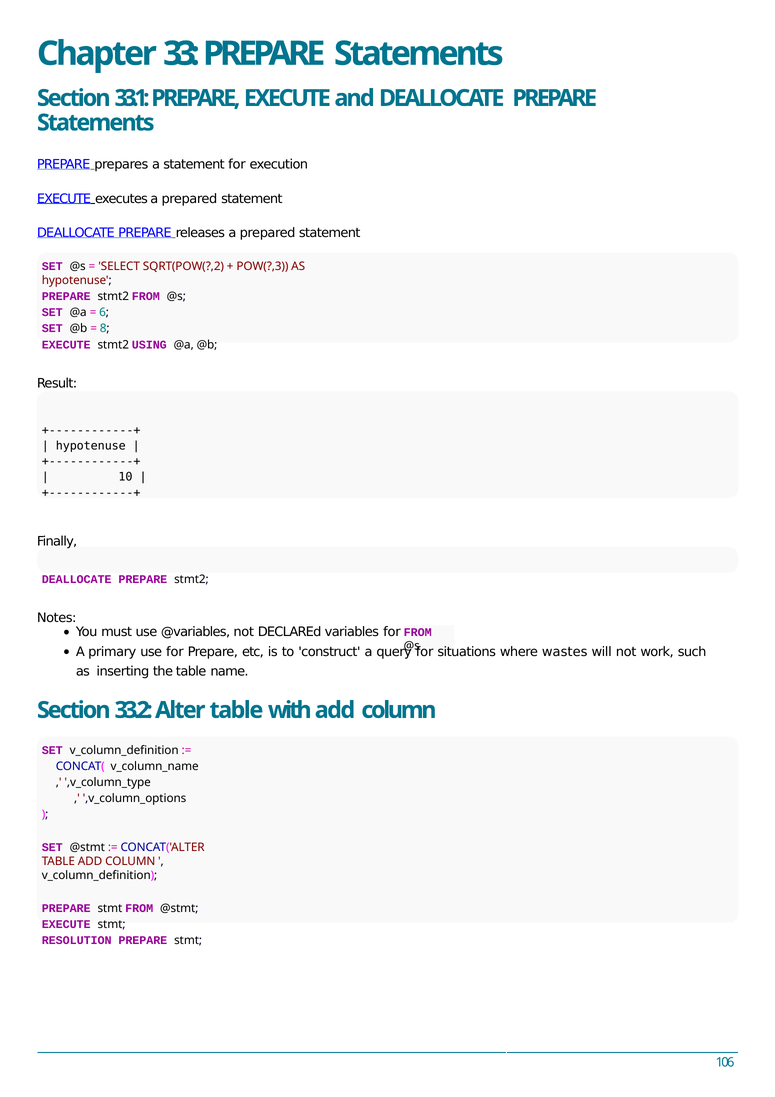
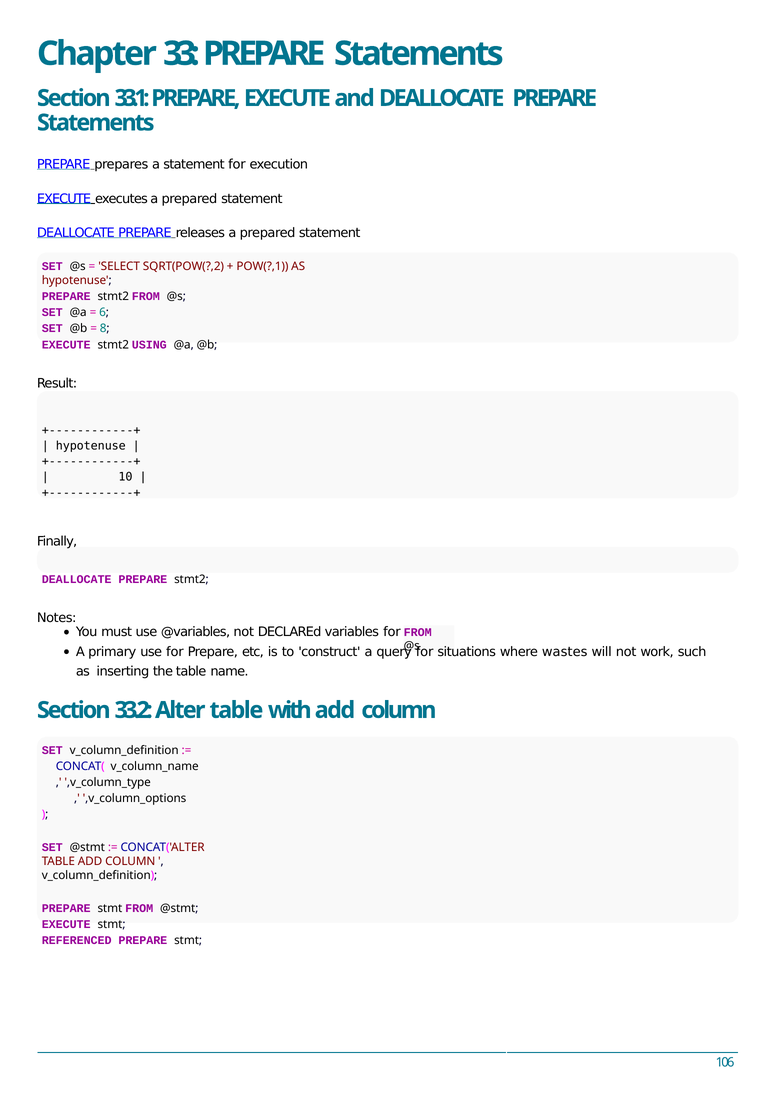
POW(?,3: POW(?,3 -> POW(?,1
RESOLUTION: RESOLUTION -> REFERENCED
